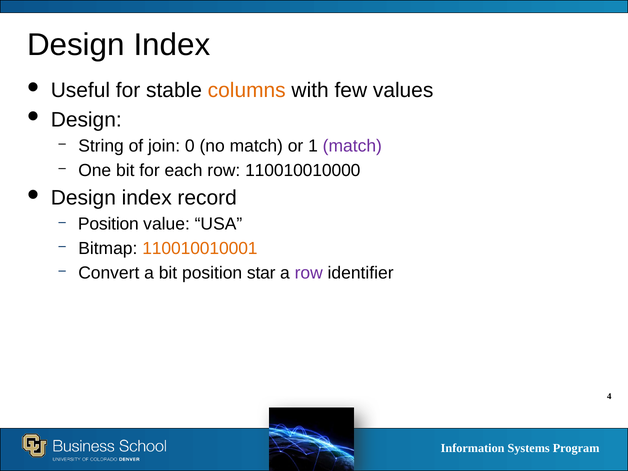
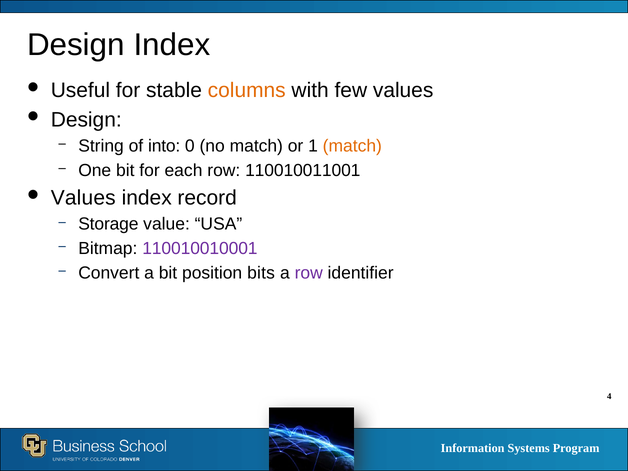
join: join -> into
match at (352, 146) colour: purple -> orange
110010010000: 110010010000 -> 110010011001
Design at (83, 198): Design -> Values
Position at (108, 224): Position -> Storage
110010010001 colour: orange -> purple
star: star -> bits
